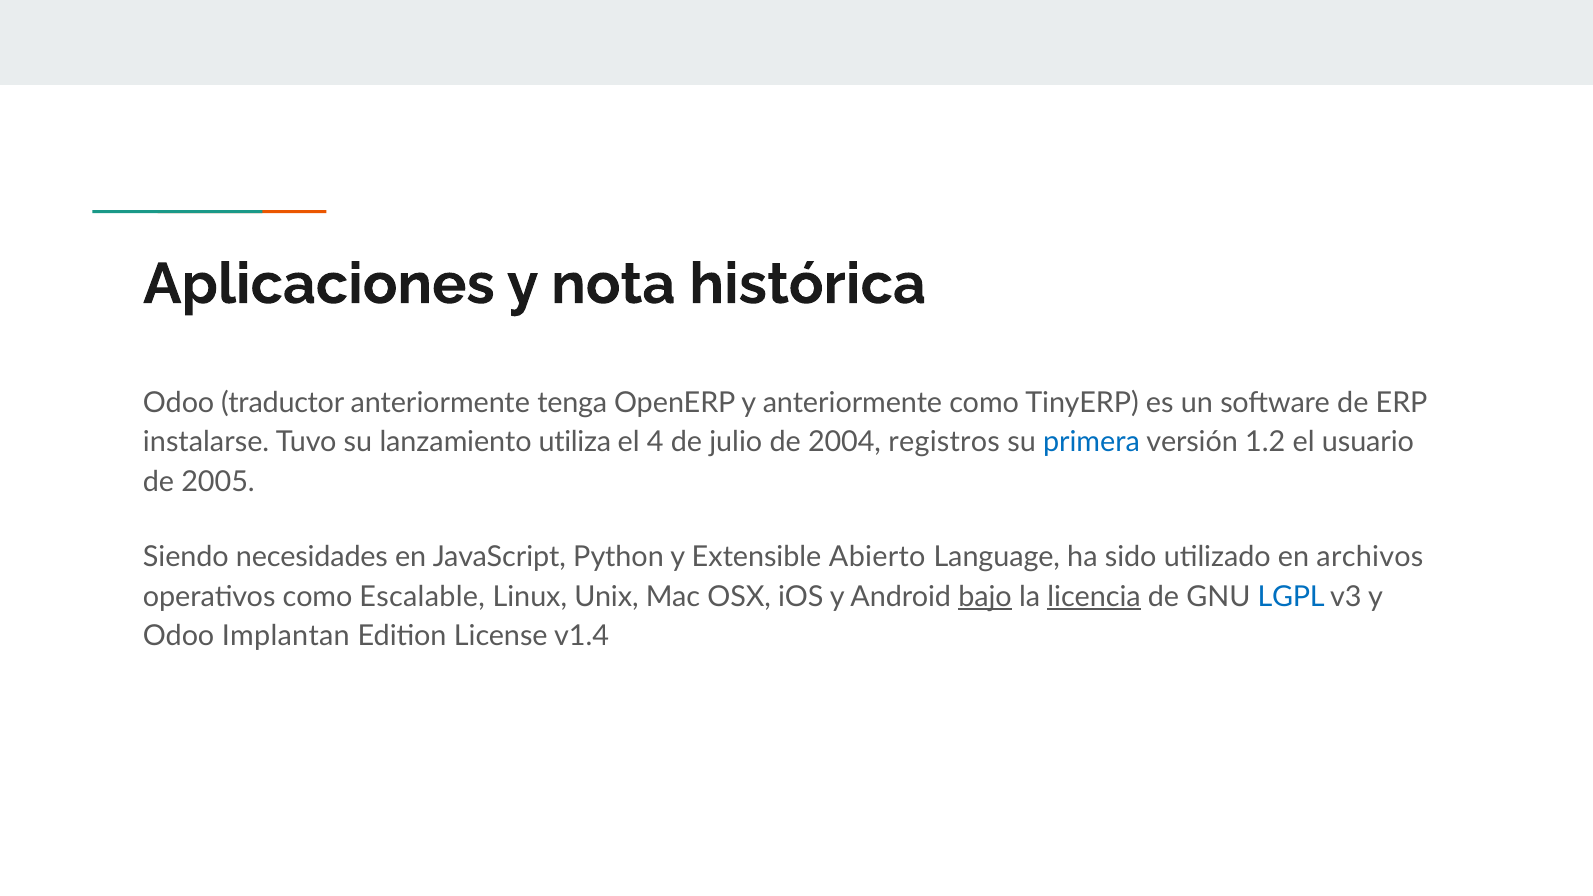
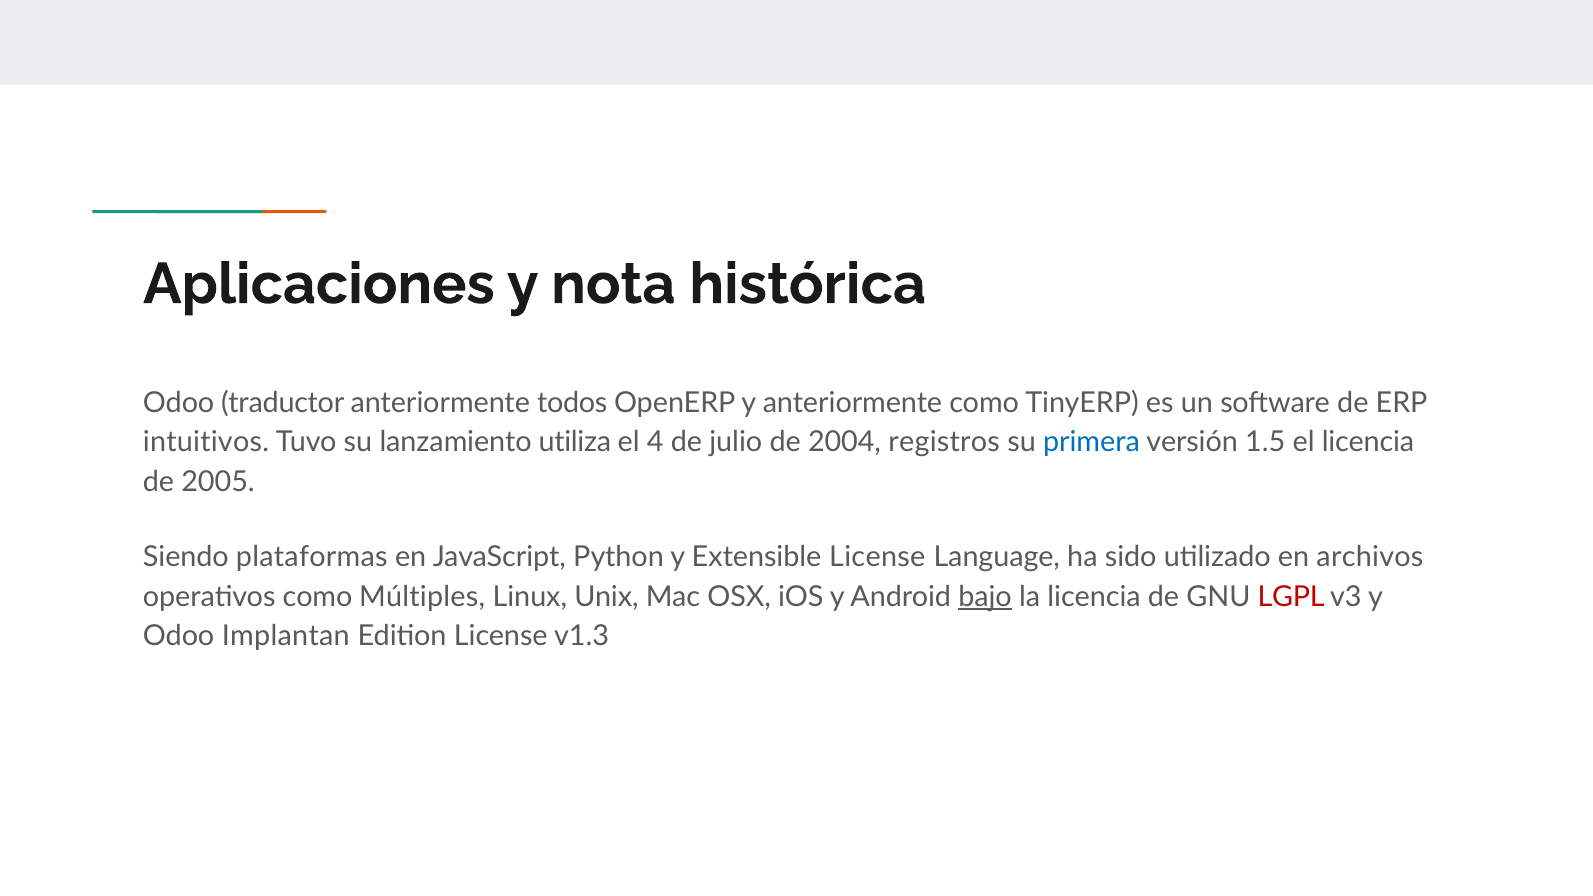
tenga: tenga -> todos
instalarse: instalarse -> intuitivos
1.2: 1.2 -> 1.5
el usuario: usuario -> licencia
necesidades: necesidades -> plataformas
Extensible Abierto: Abierto -> License
Escalable: Escalable -> Múltiples
licencia at (1094, 597) underline: present -> none
LGPL colour: blue -> red
v1.4: v1.4 -> v1.3
